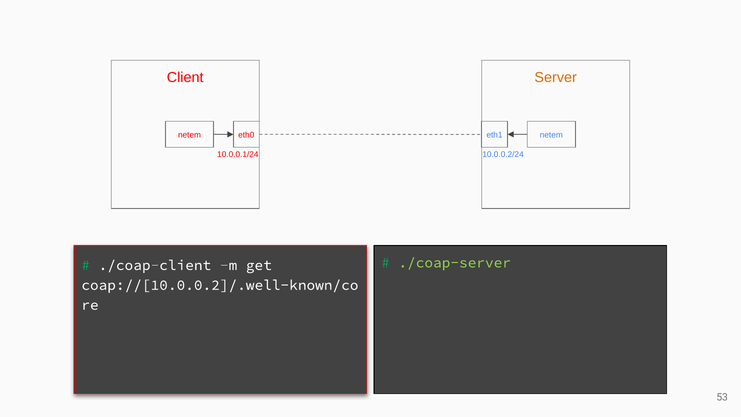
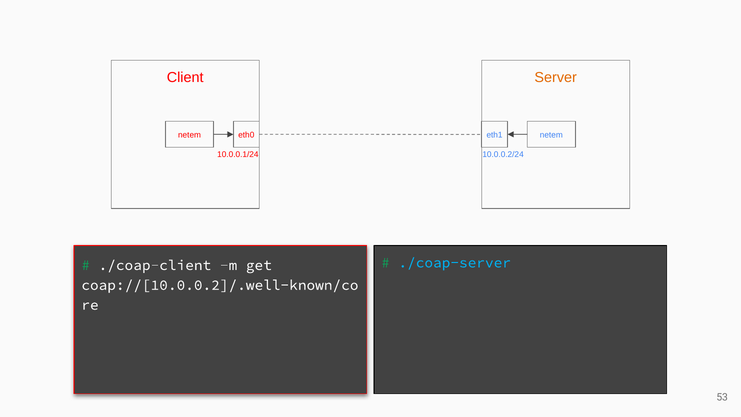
./coap-server colour: light green -> light blue
